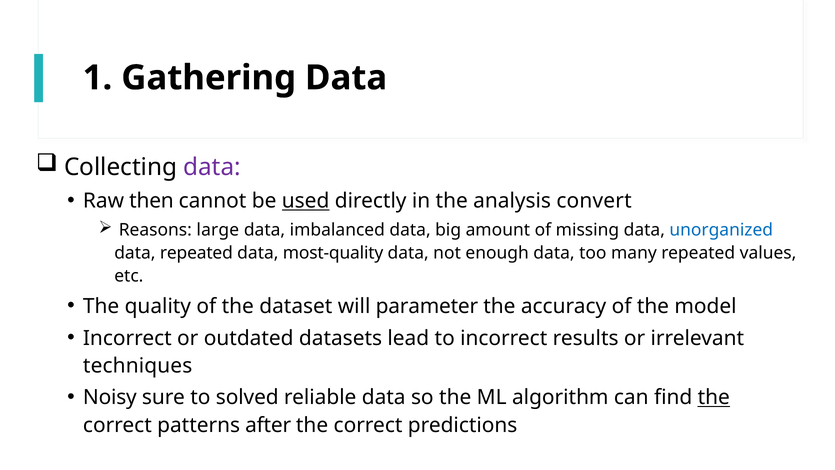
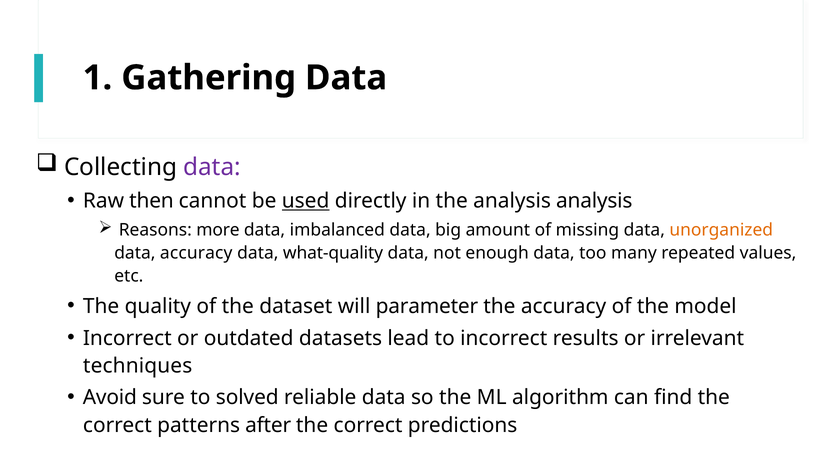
analysis convert: convert -> analysis
large: large -> more
unorganized colour: blue -> orange
data repeated: repeated -> accuracy
most-quality: most-quality -> what-quality
Noisy: Noisy -> Avoid
the at (714, 397) underline: present -> none
